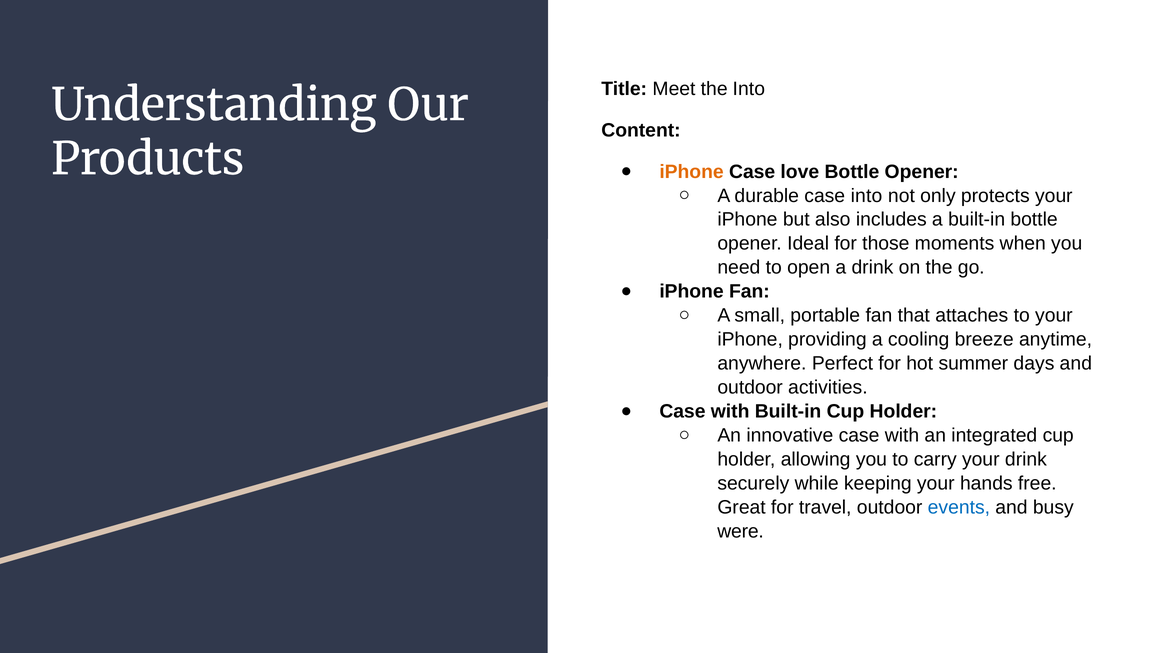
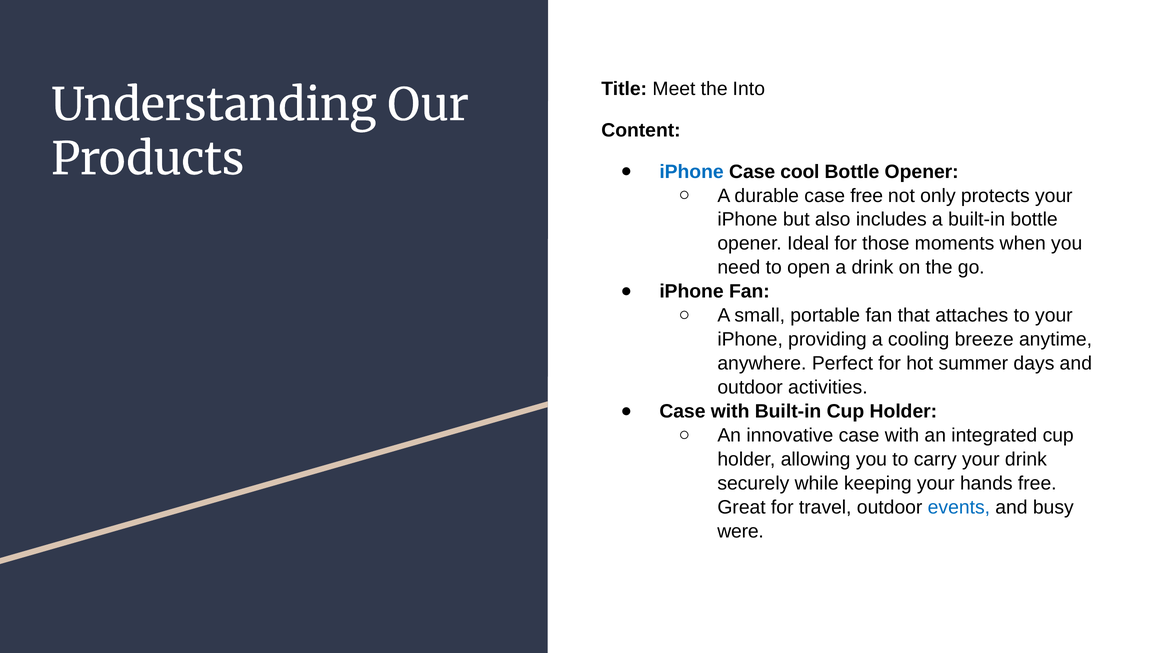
iPhone at (692, 172) colour: orange -> blue
love: love -> cool
case into: into -> free
